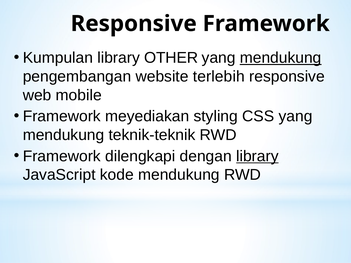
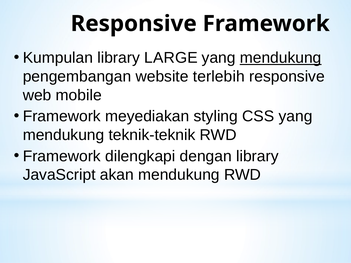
OTHER: OTHER -> LARGE
library at (257, 156) underline: present -> none
kode: kode -> akan
